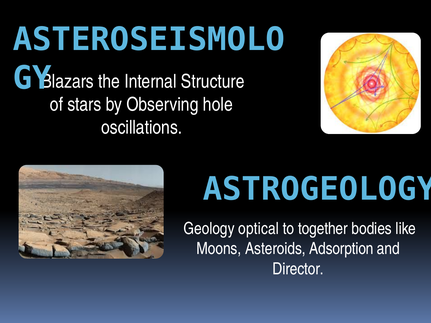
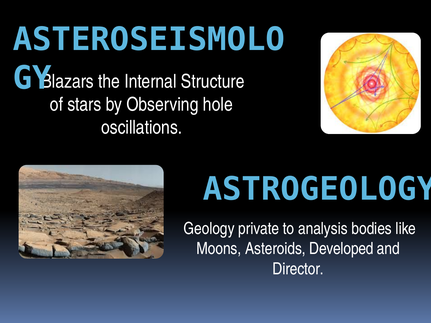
optical: optical -> private
together: together -> analysis
Adsorption: Adsorption -> Developed
